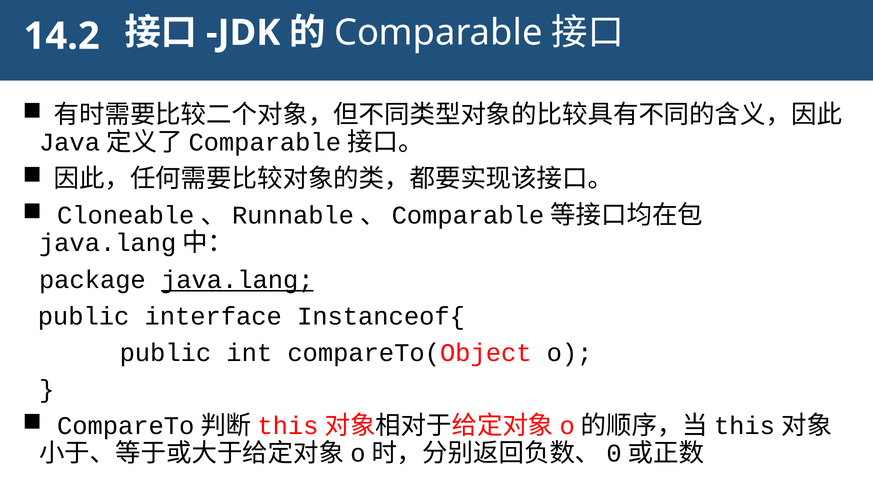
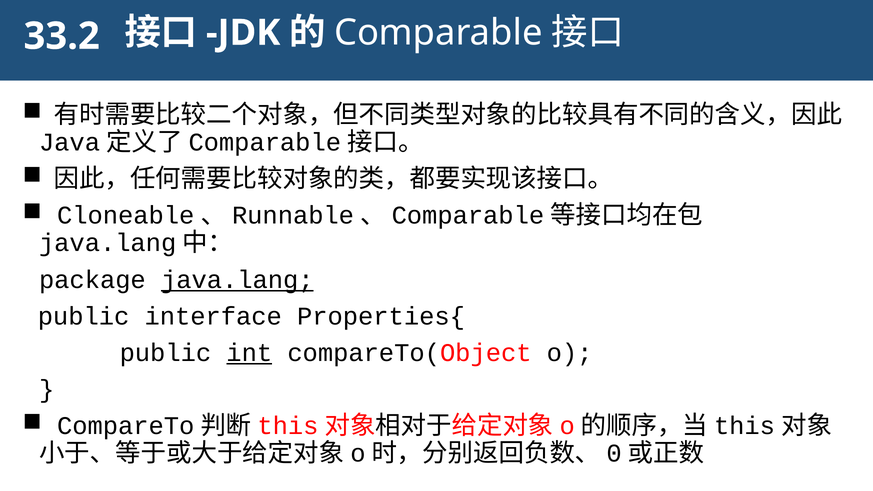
14.2: 14.2 -> 33.2
Instanceof{: Instanceof{ -> Properties{
int underline: none -> present
